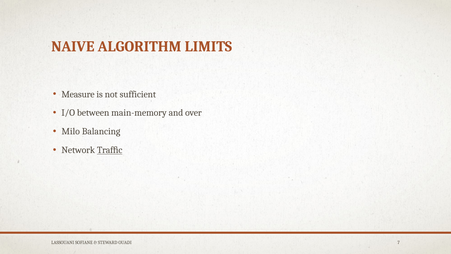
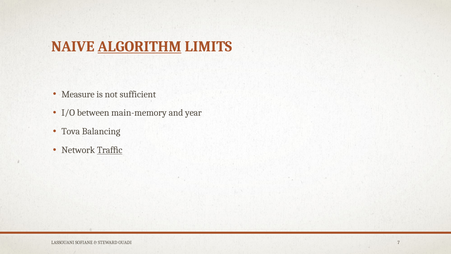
ALGORITHM underline: none -> present
over: over -> year
Milo: Milo -> Tova
